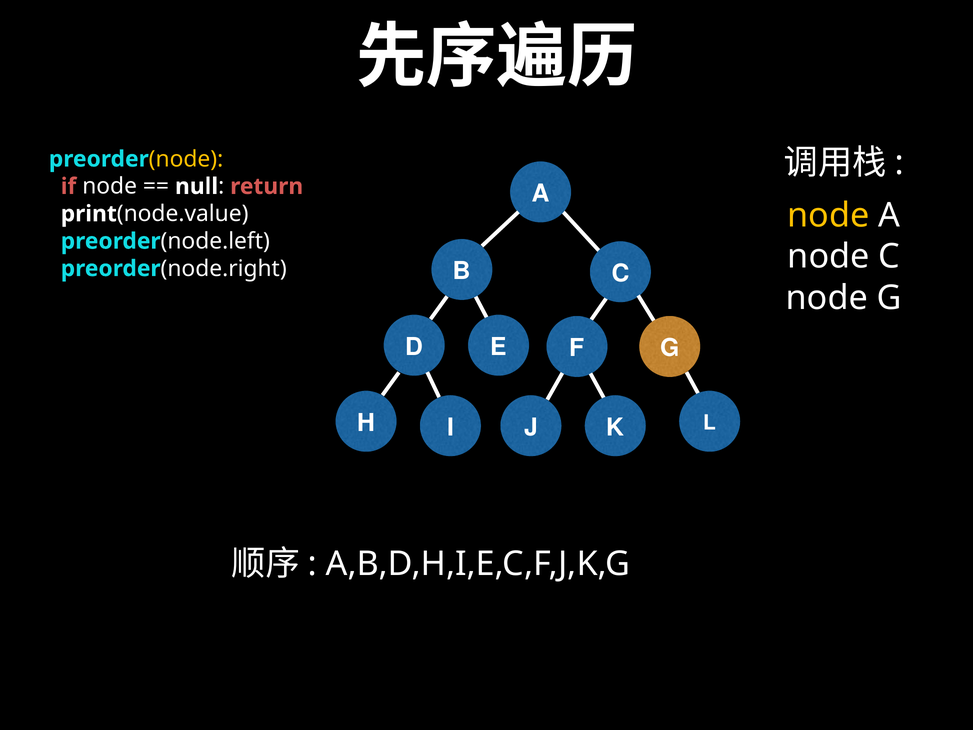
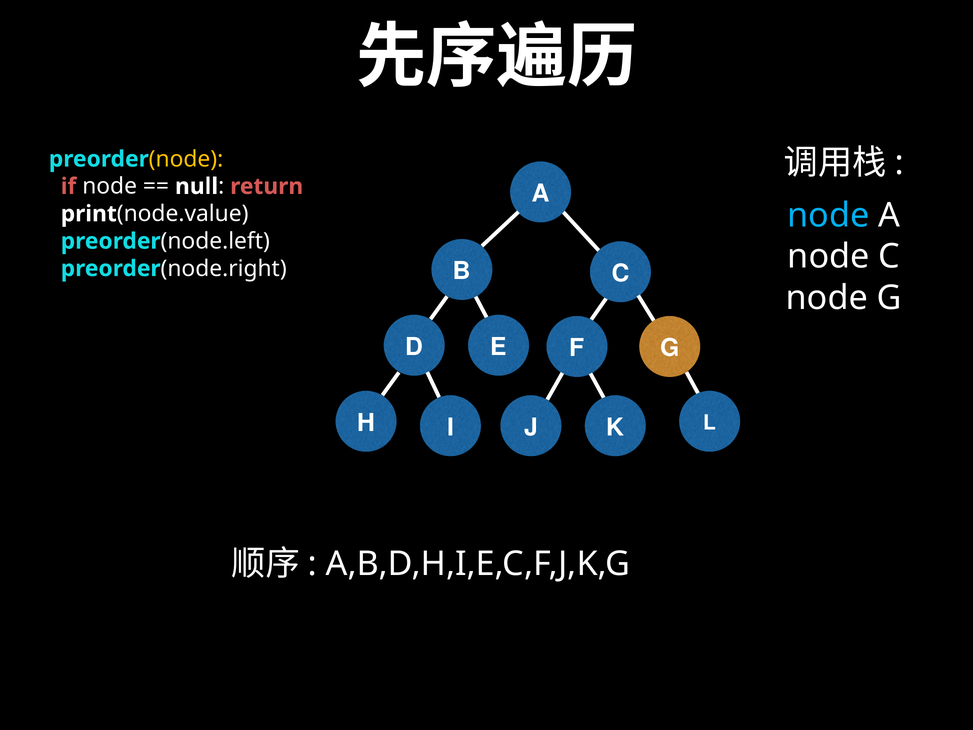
node at (828, 216) colour: yellow -> light blue
